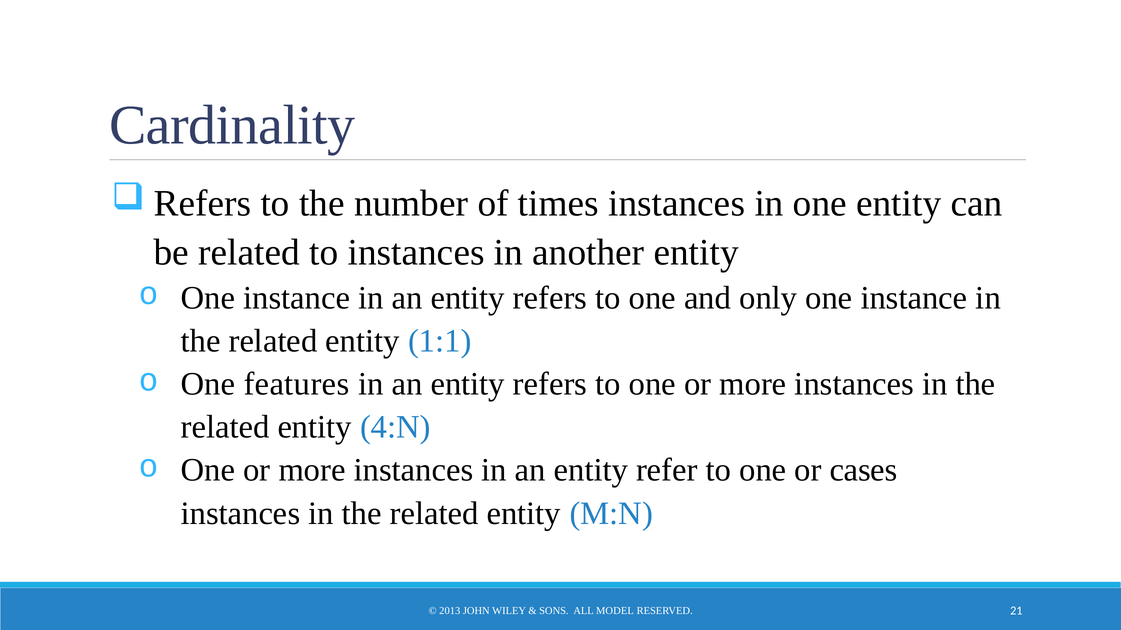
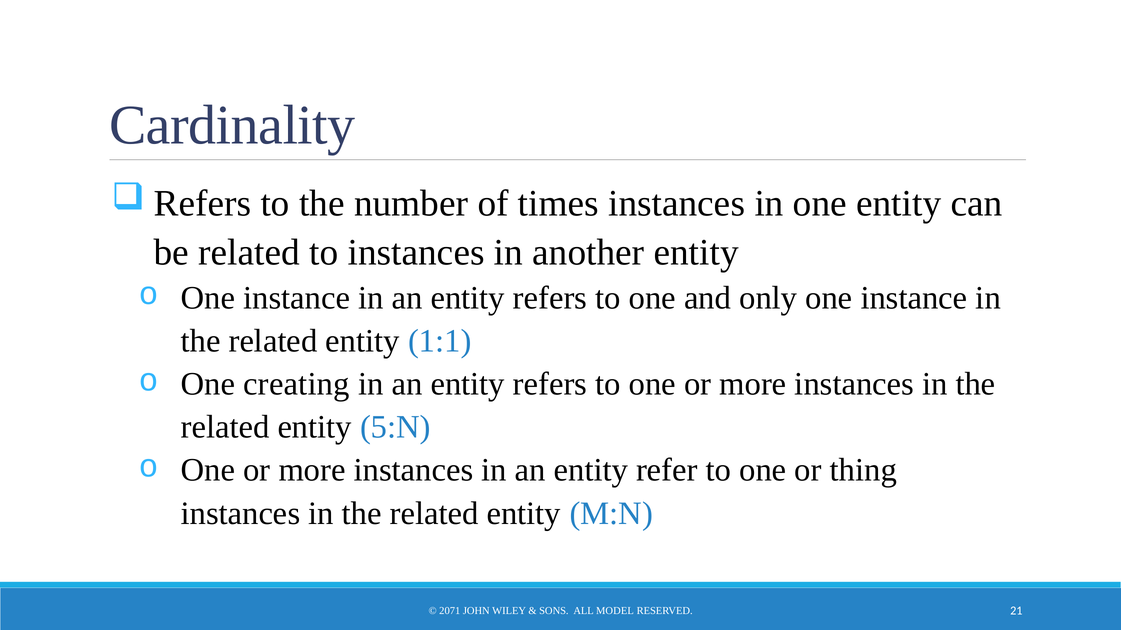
features: features -> creating
4:N: 4:N -> 5:N
cases: cases -> thing
2013: 2013 -> 2071
